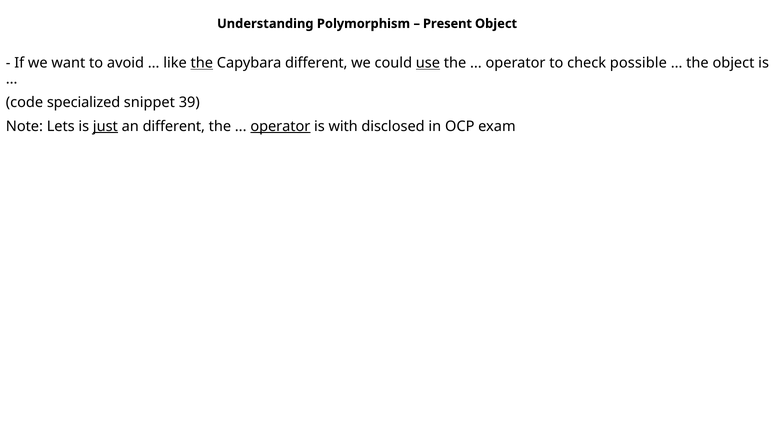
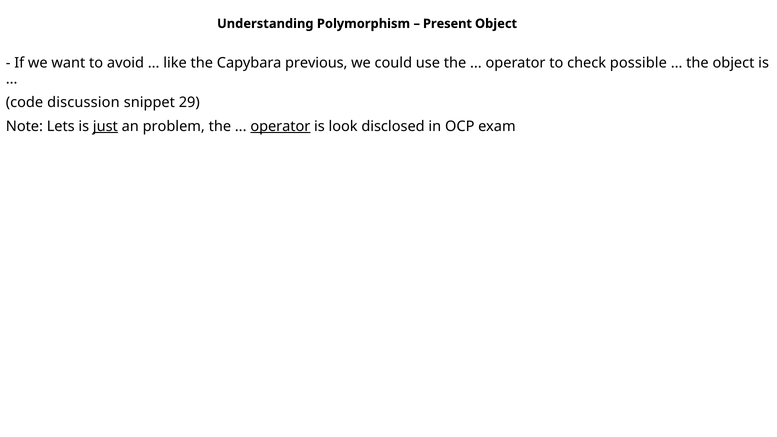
the at (202, 63) underline: present -> none
Capybara different: different -> previous
use underline: present -> none
specialized: specialized -> discussion
39: 39 -> 29
an different: different -> problem
with: with -> look
